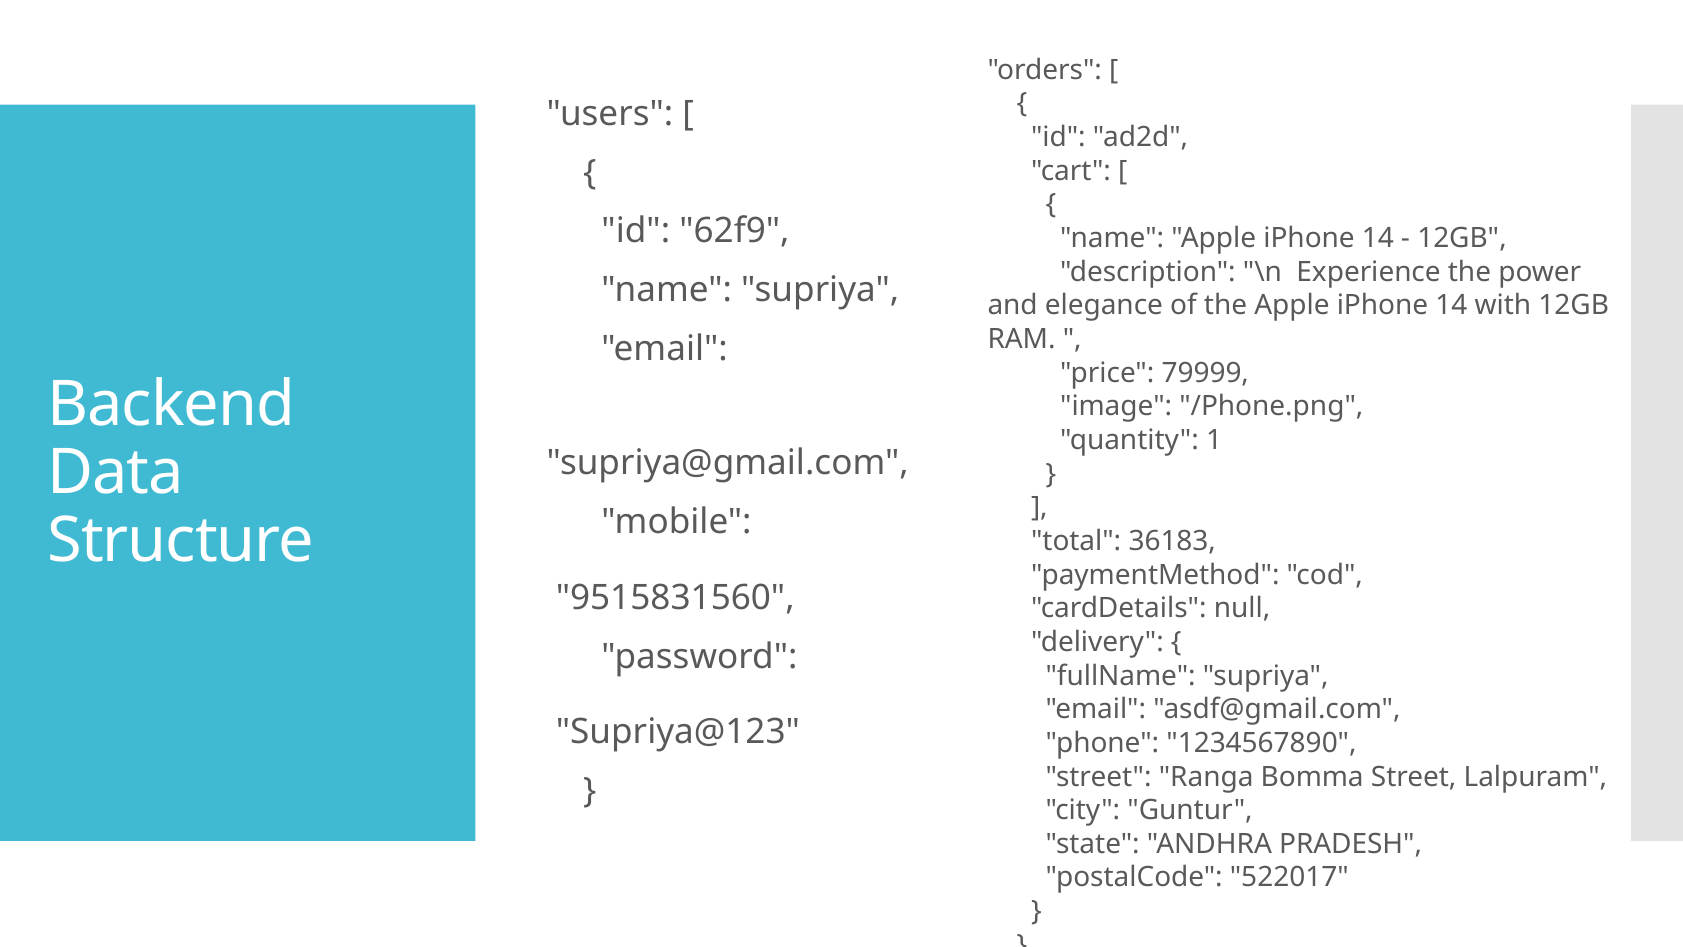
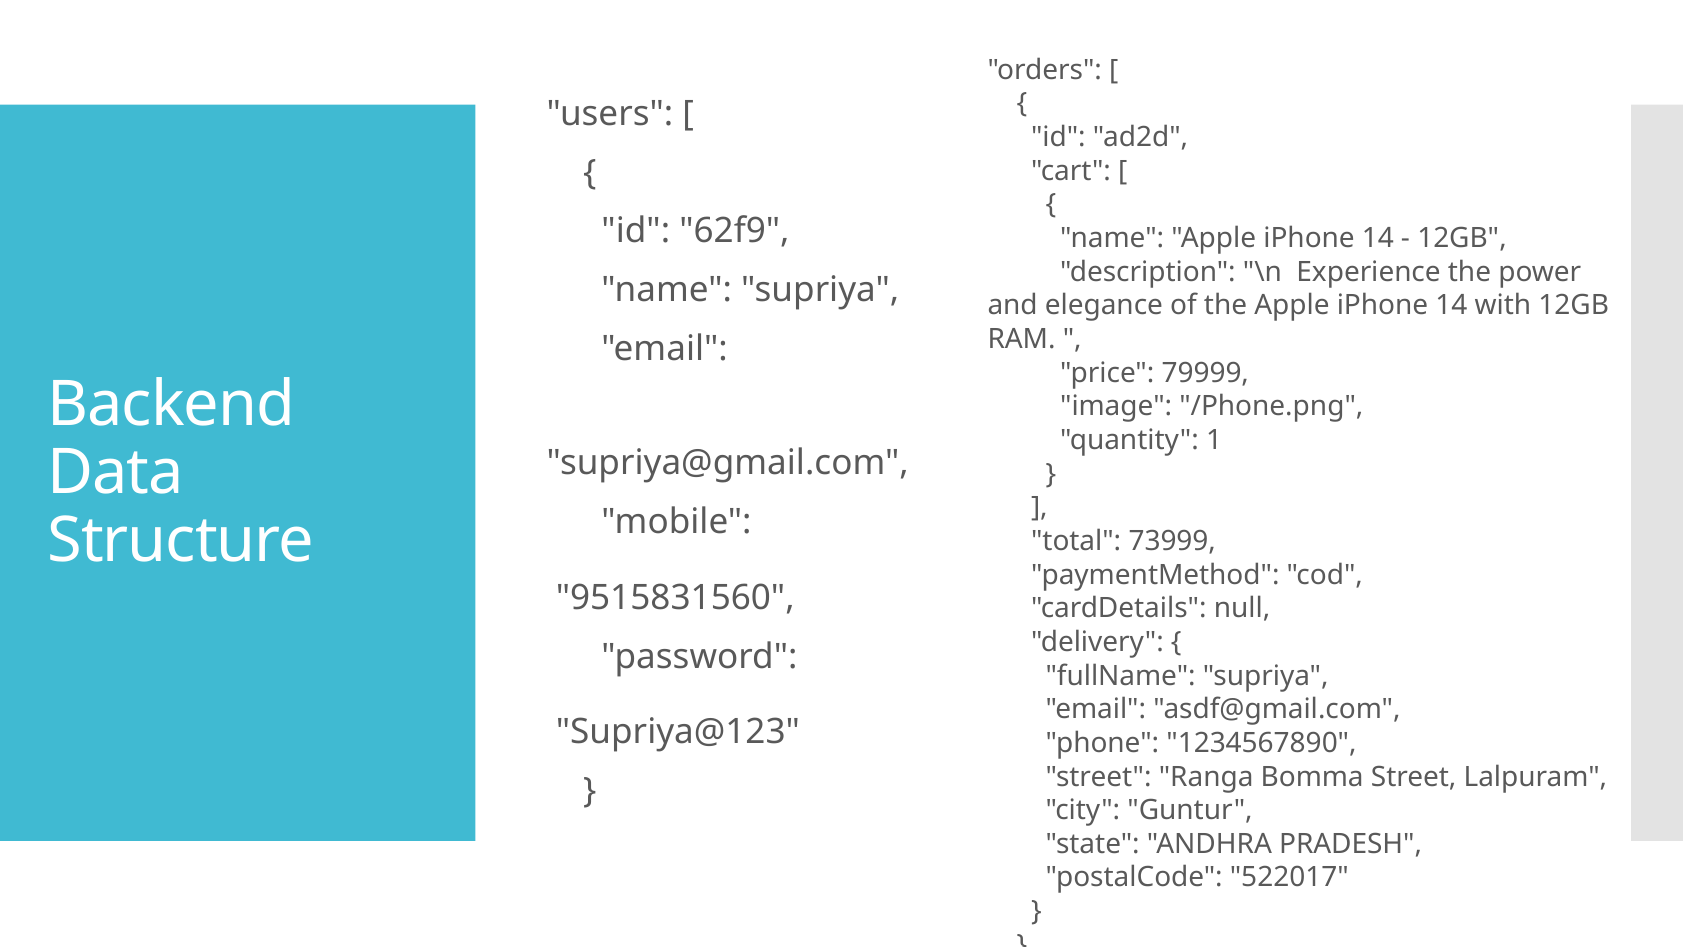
36183: 36183 -> 73999
